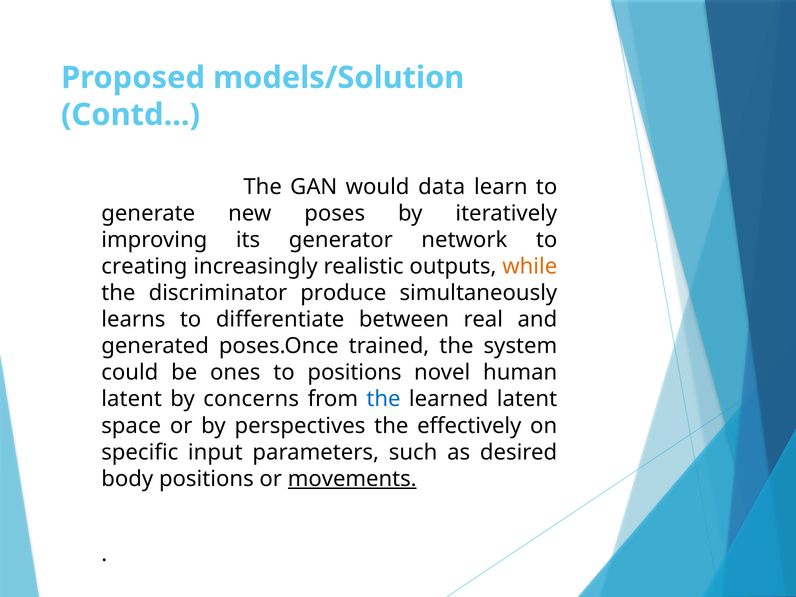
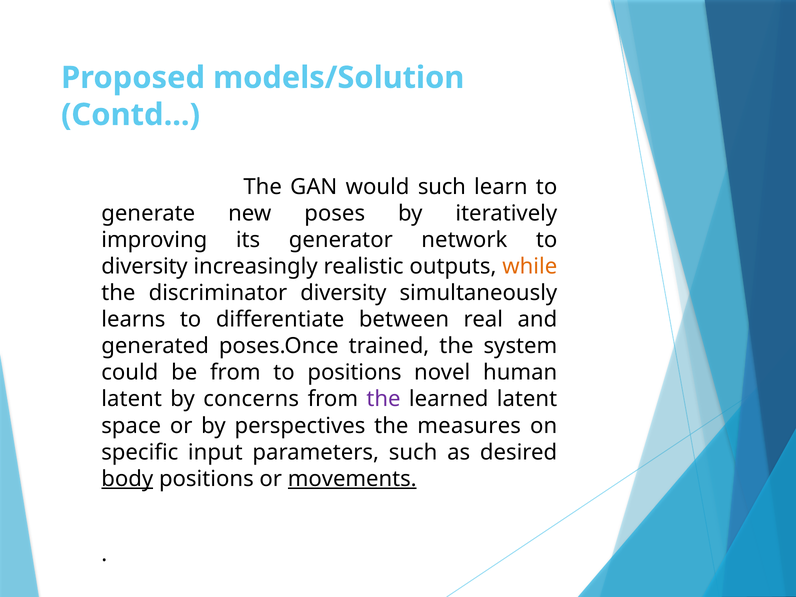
would data: data -> such
creating at (144, 266): creating -> diversity
discriminator produce: produce -> diversity
be ones: ones -> from
the at (384, 399) colour: blue -> purple
effectively: effectively -> measures
body underline: none -> present
